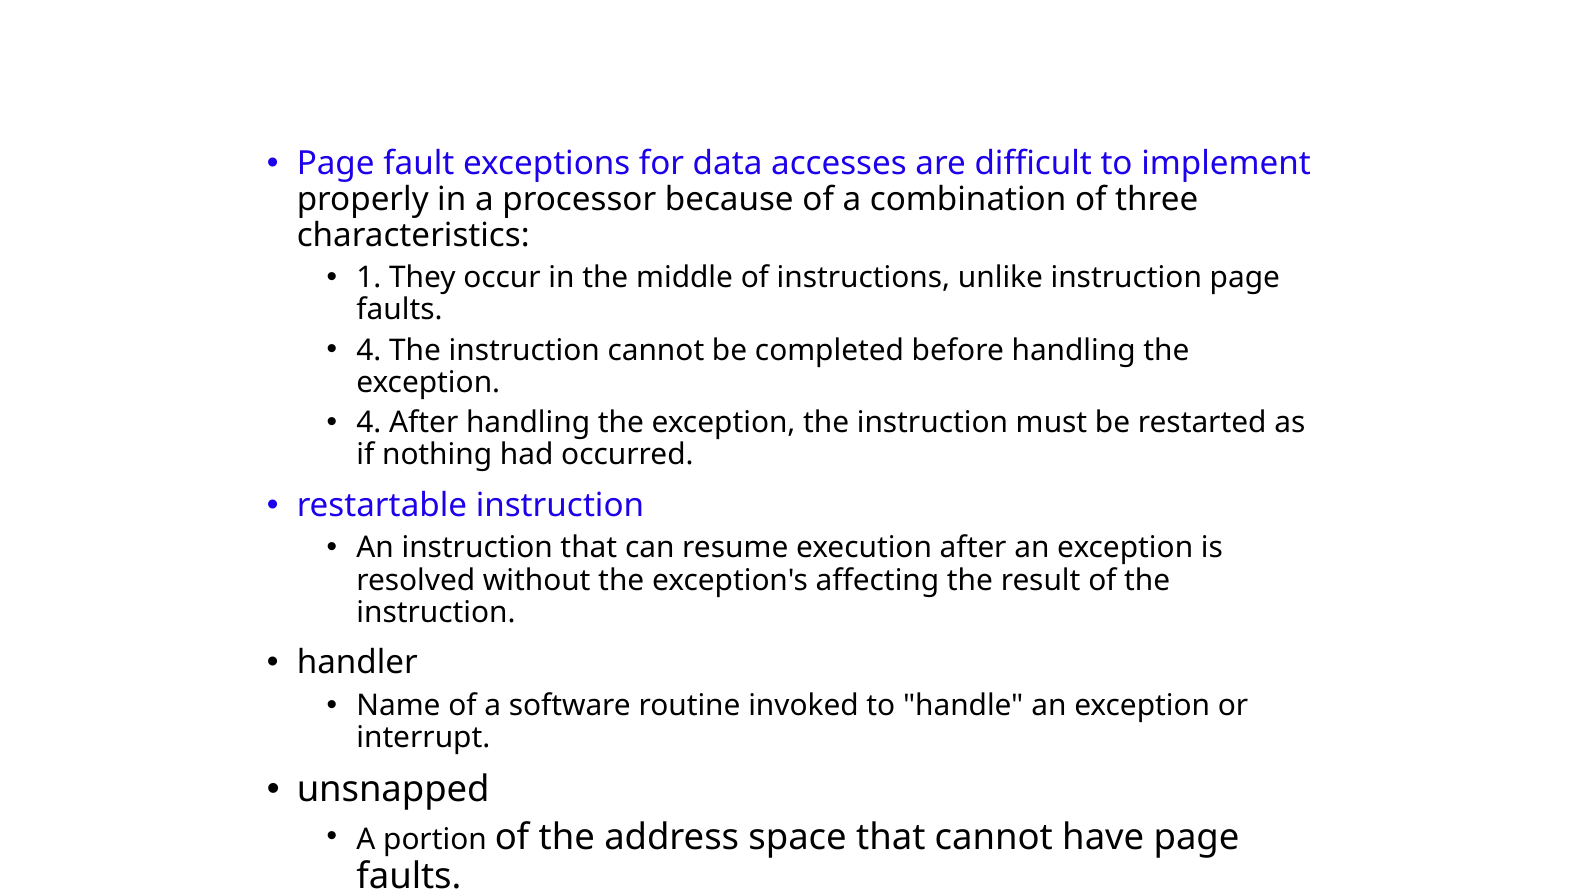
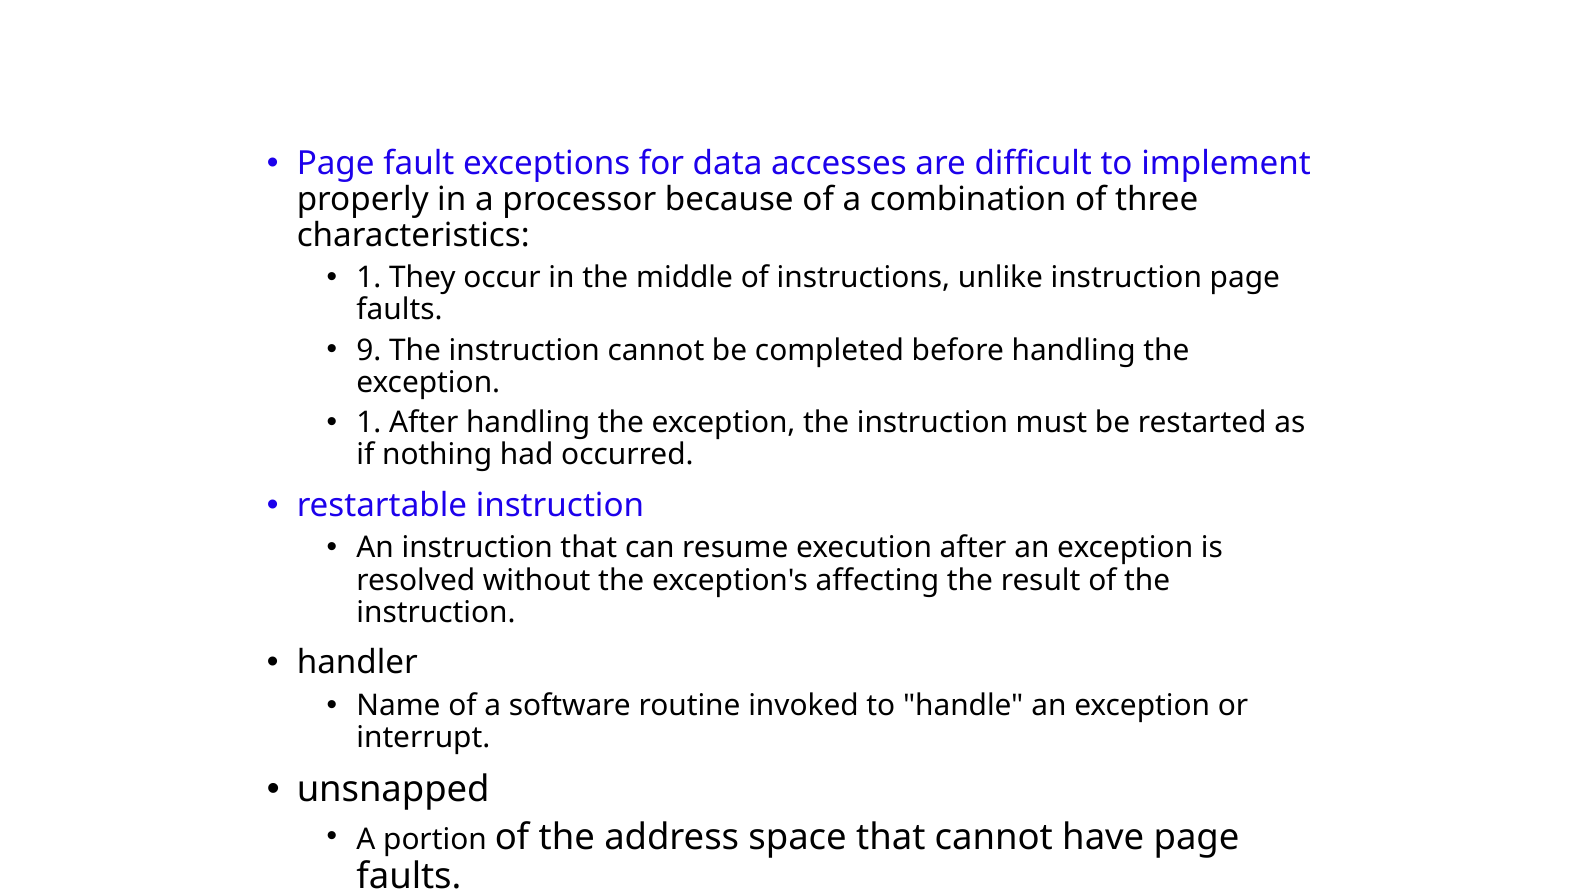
4 at (369, 350): 4 -> 9
4 at (369, 423): 4 -> 1
